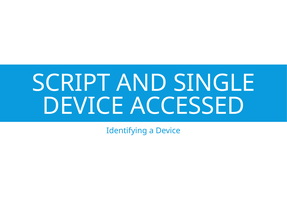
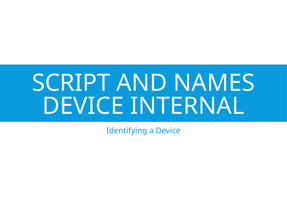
SINGLE: SINGLE -> NAMES
ACCESSED: ACCESSED -> INTERNAL
